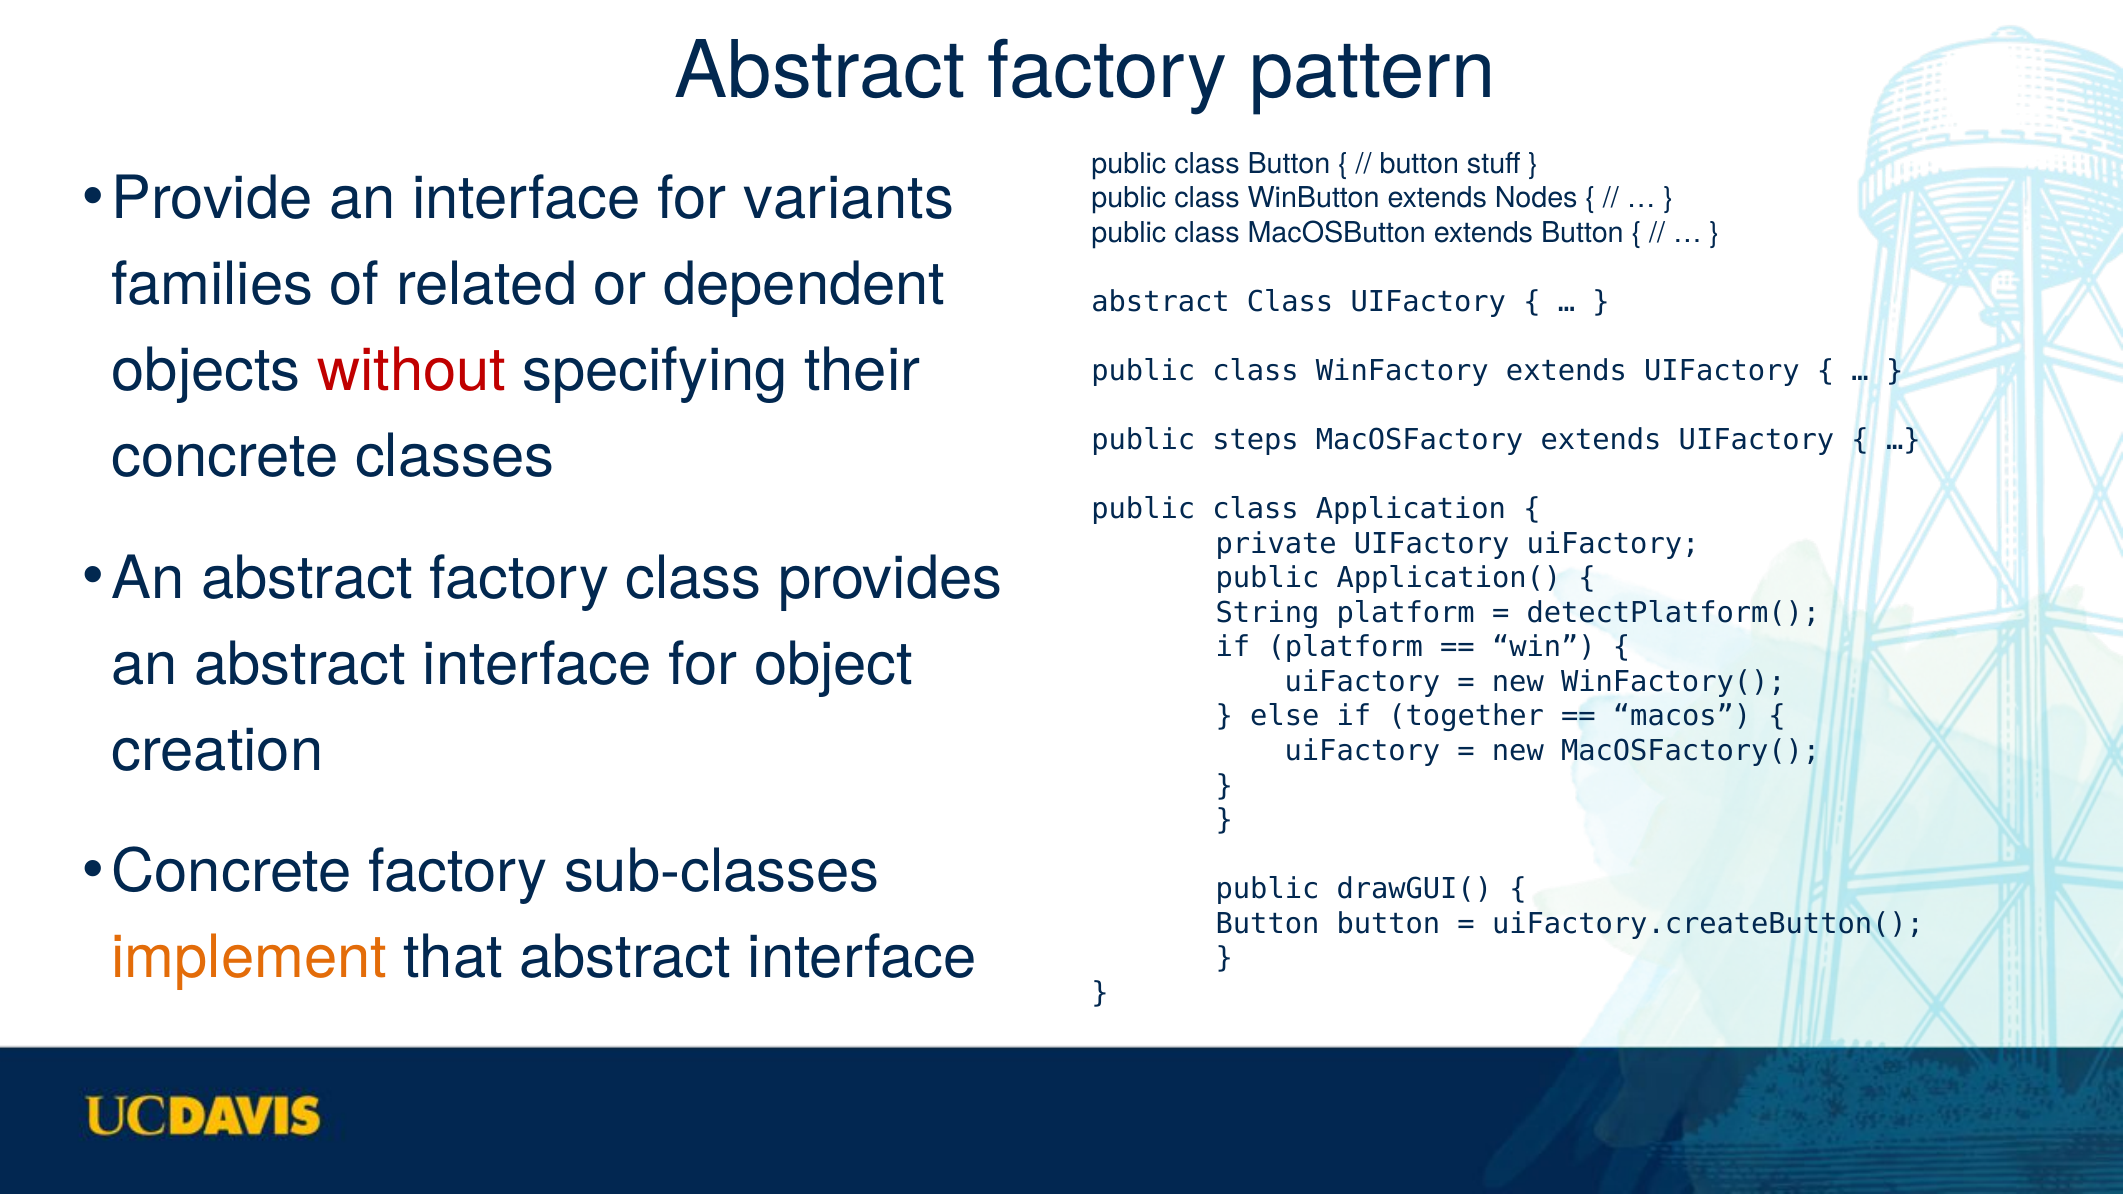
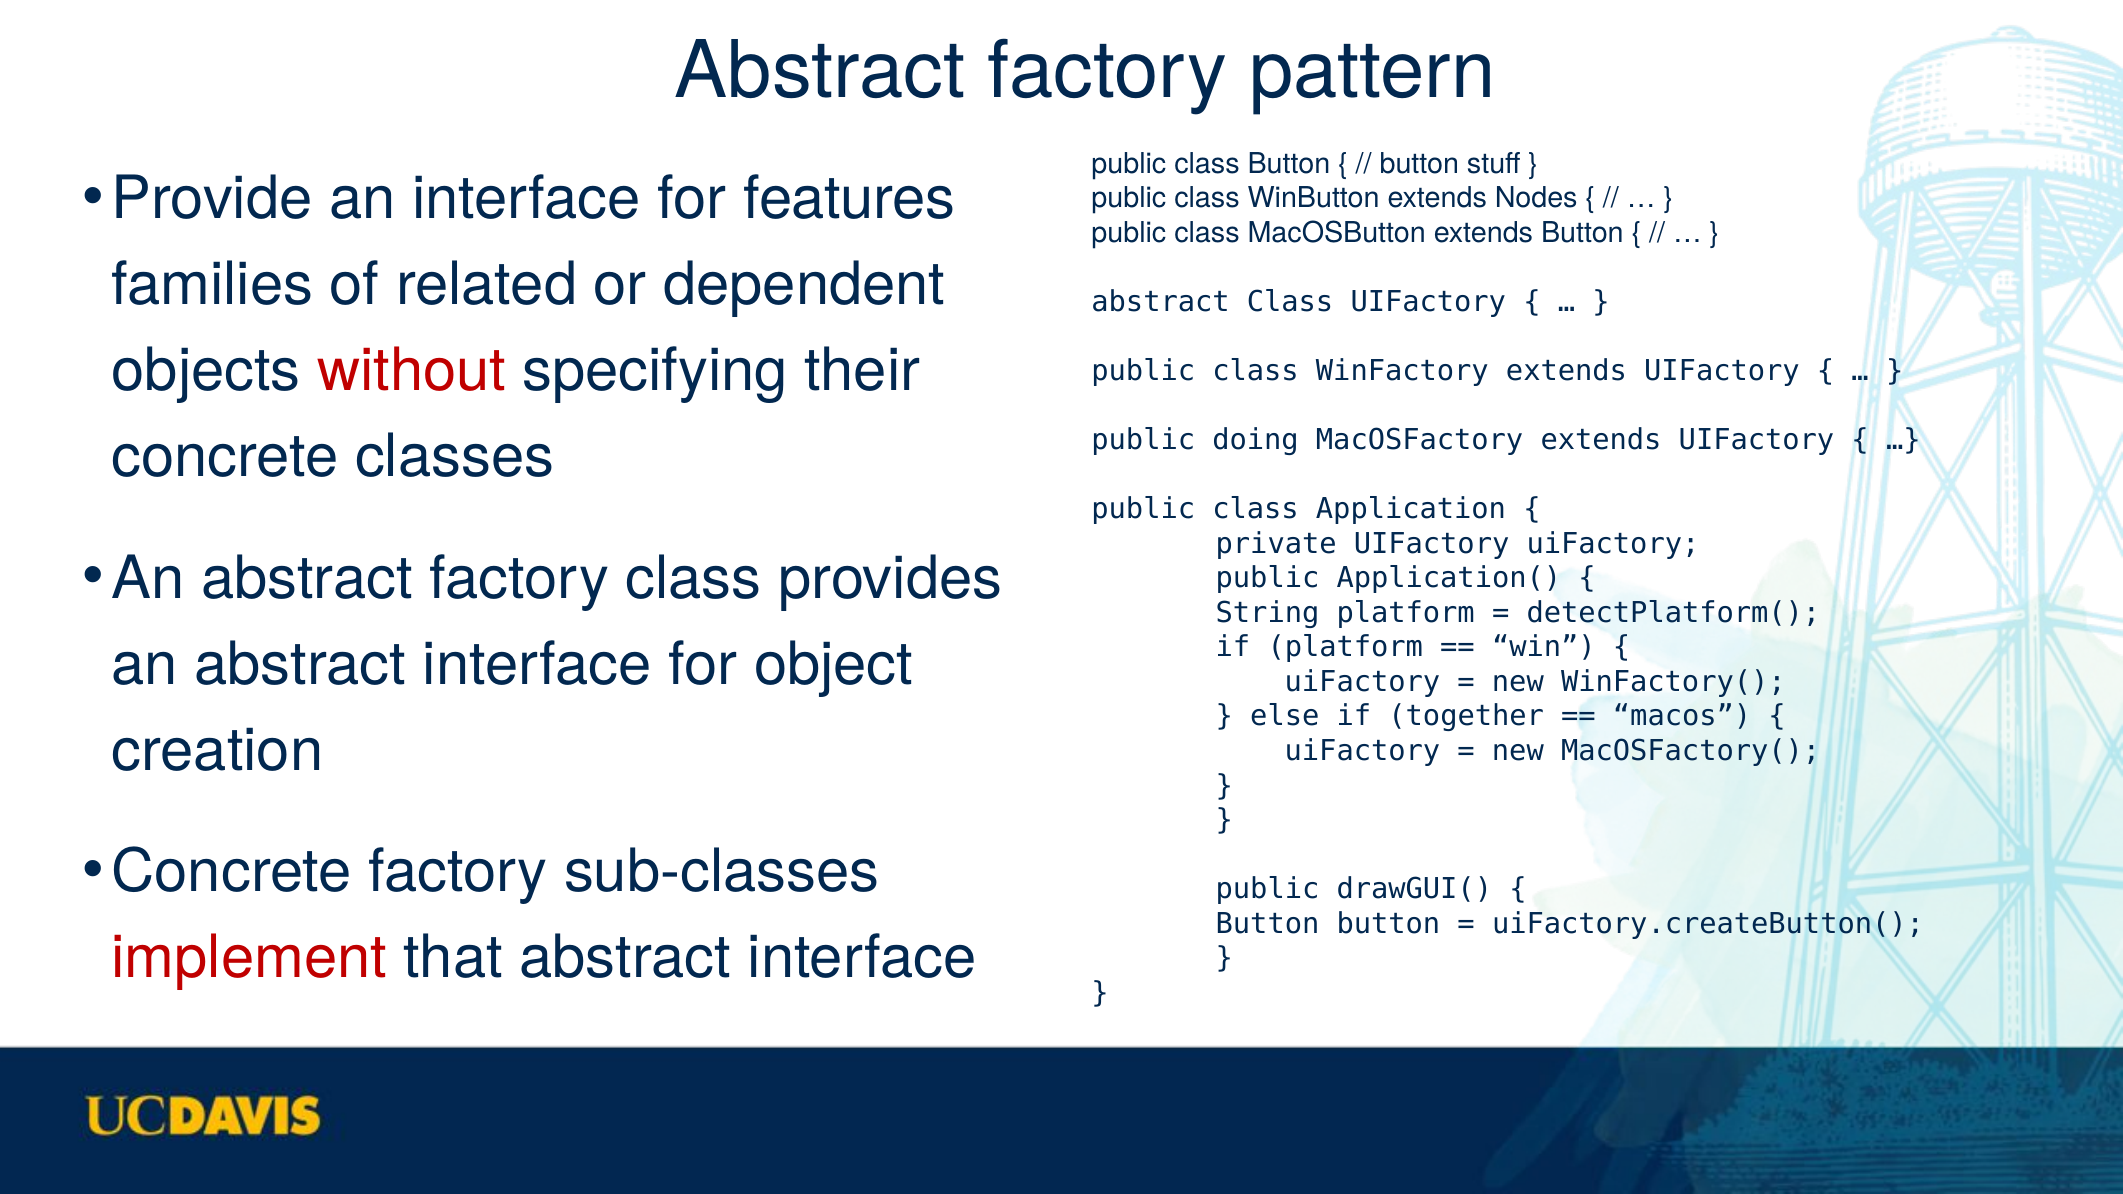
variants: variants -> features
steps: steps -> doing
implement colour: orange -> red
